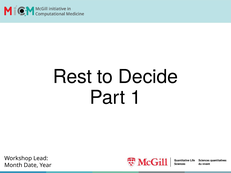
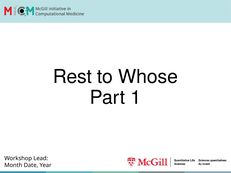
Decide: Decide -> Whose
